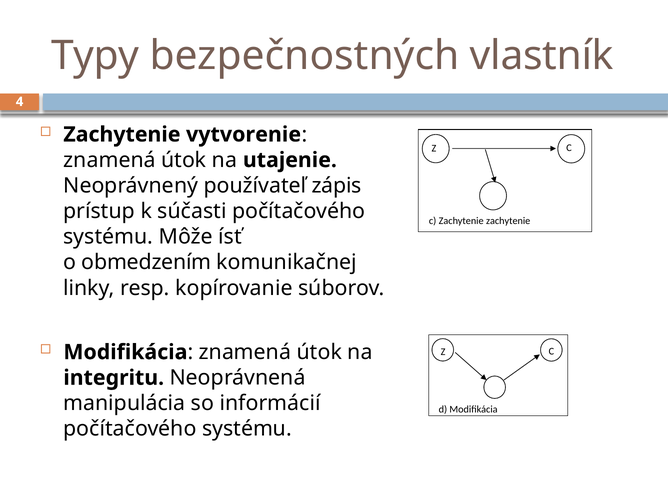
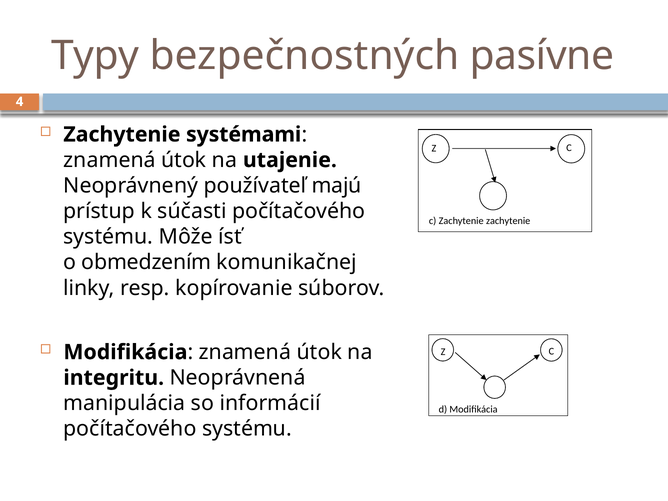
vlastník: vlastník -> pasívne
vytvorenie: vytvorenie -> systémami
zápis: zápis -> majú
